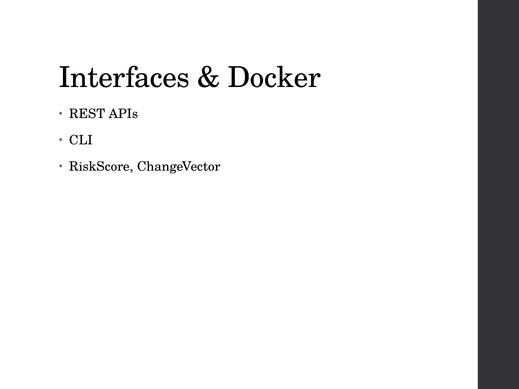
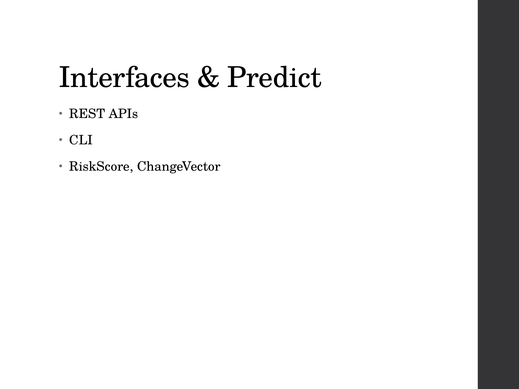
Docker: Docker -> Predict
